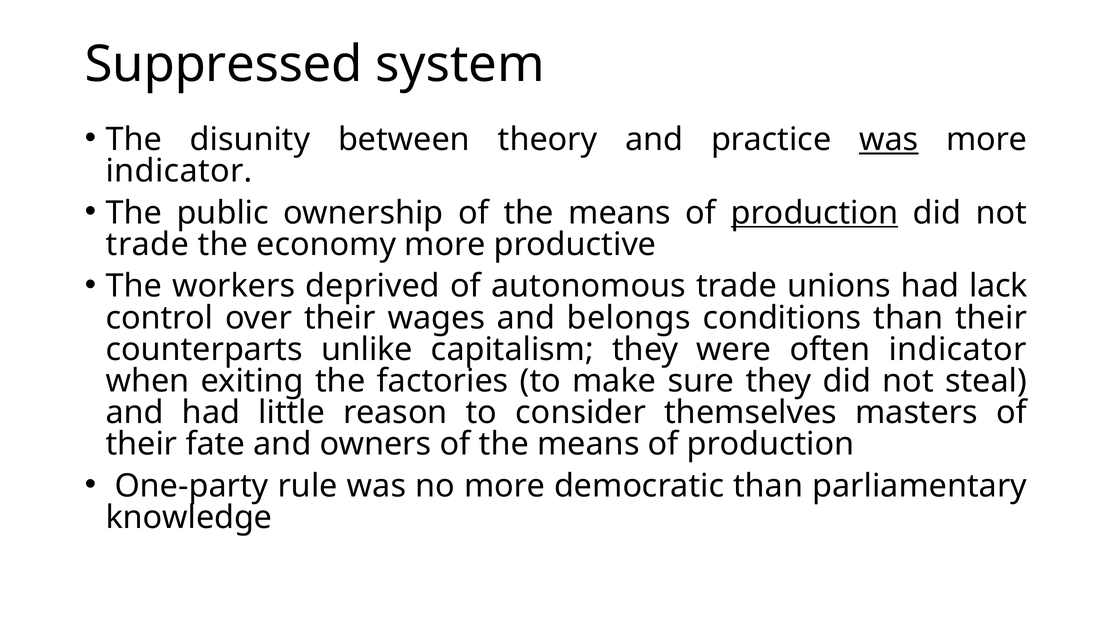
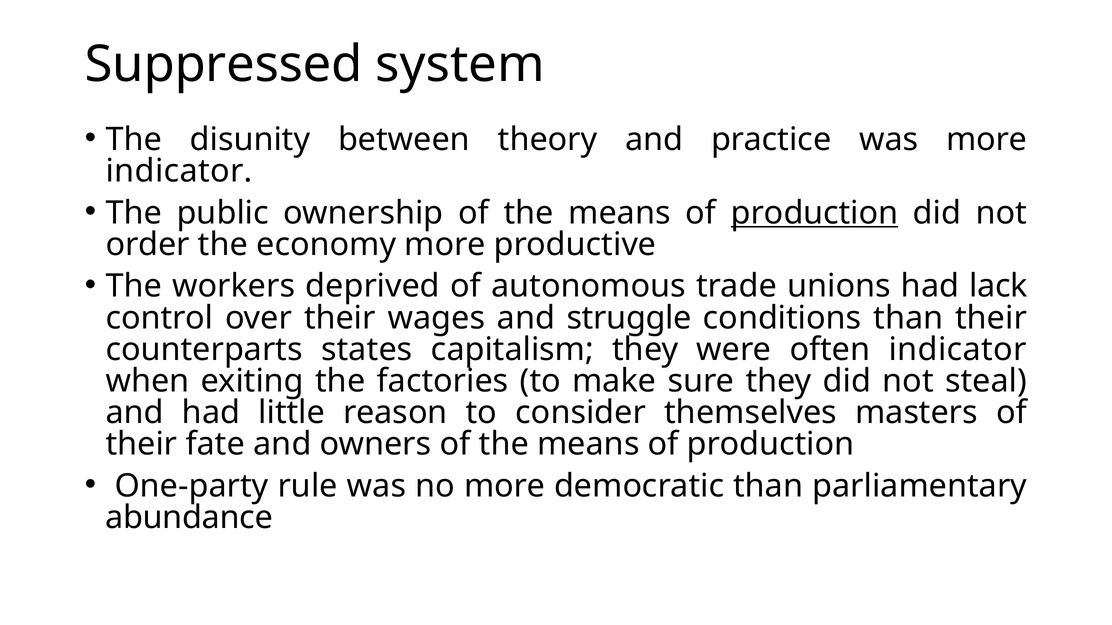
was at (889, 139) underline: present -> none
trade at (147, 245): trade -> order
belongs: belongs -> struggle
unlike: unlike -> states
knowledge: knowledge -> abundance
